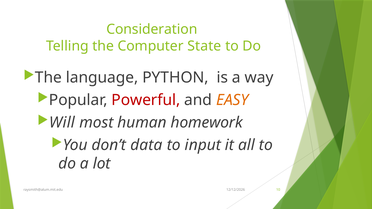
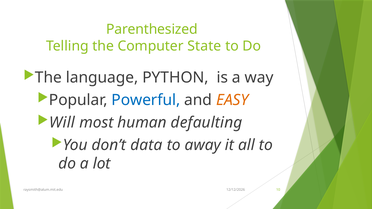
Consideration: Consideration -> Parenthesized
Powerful colour: red -> blue
homework: homework -> defaulting
input: input -> away
